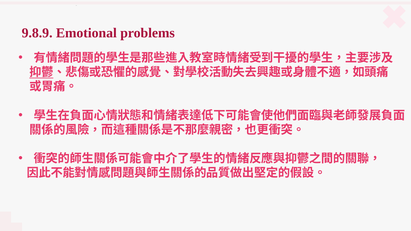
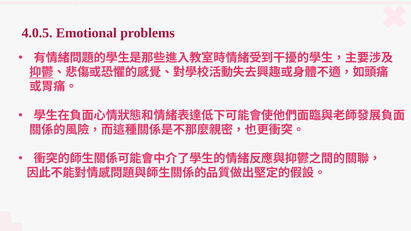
9.8.9: 9.8.9 -> 4.0.5
